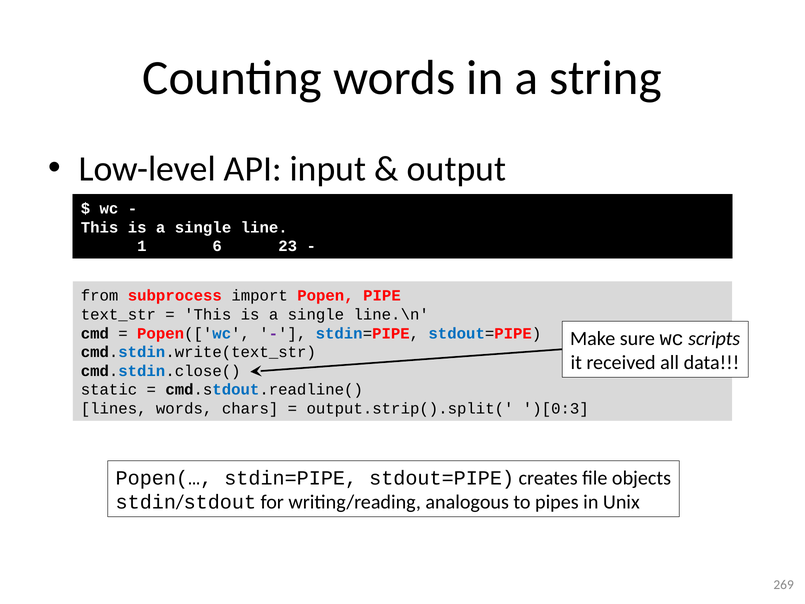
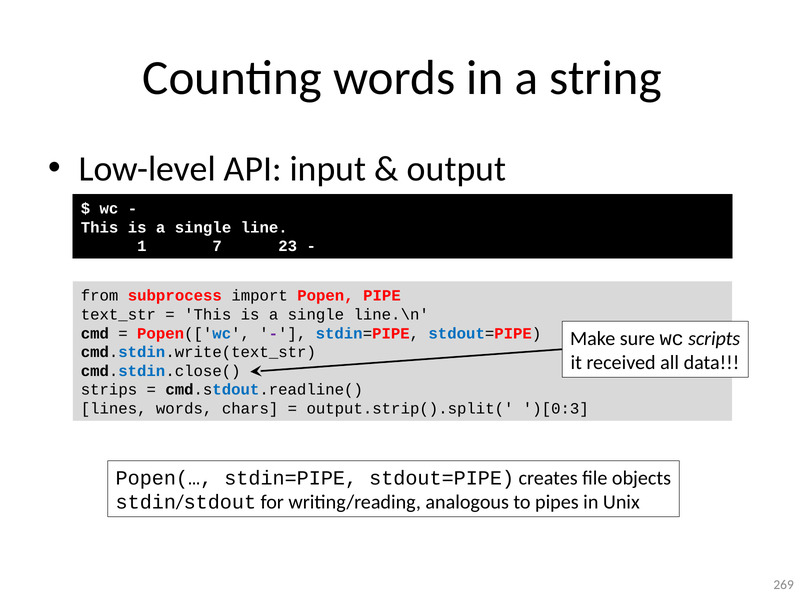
6: 6 -> 7
static: static -> strips
